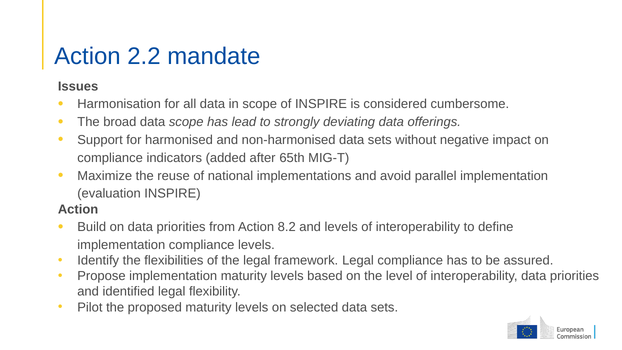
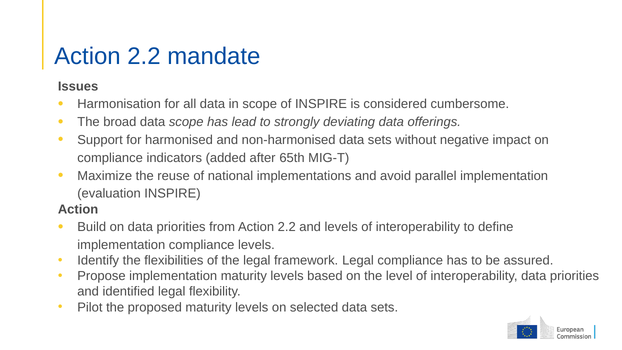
from Action 8.2: 8.2 -> 2.2
